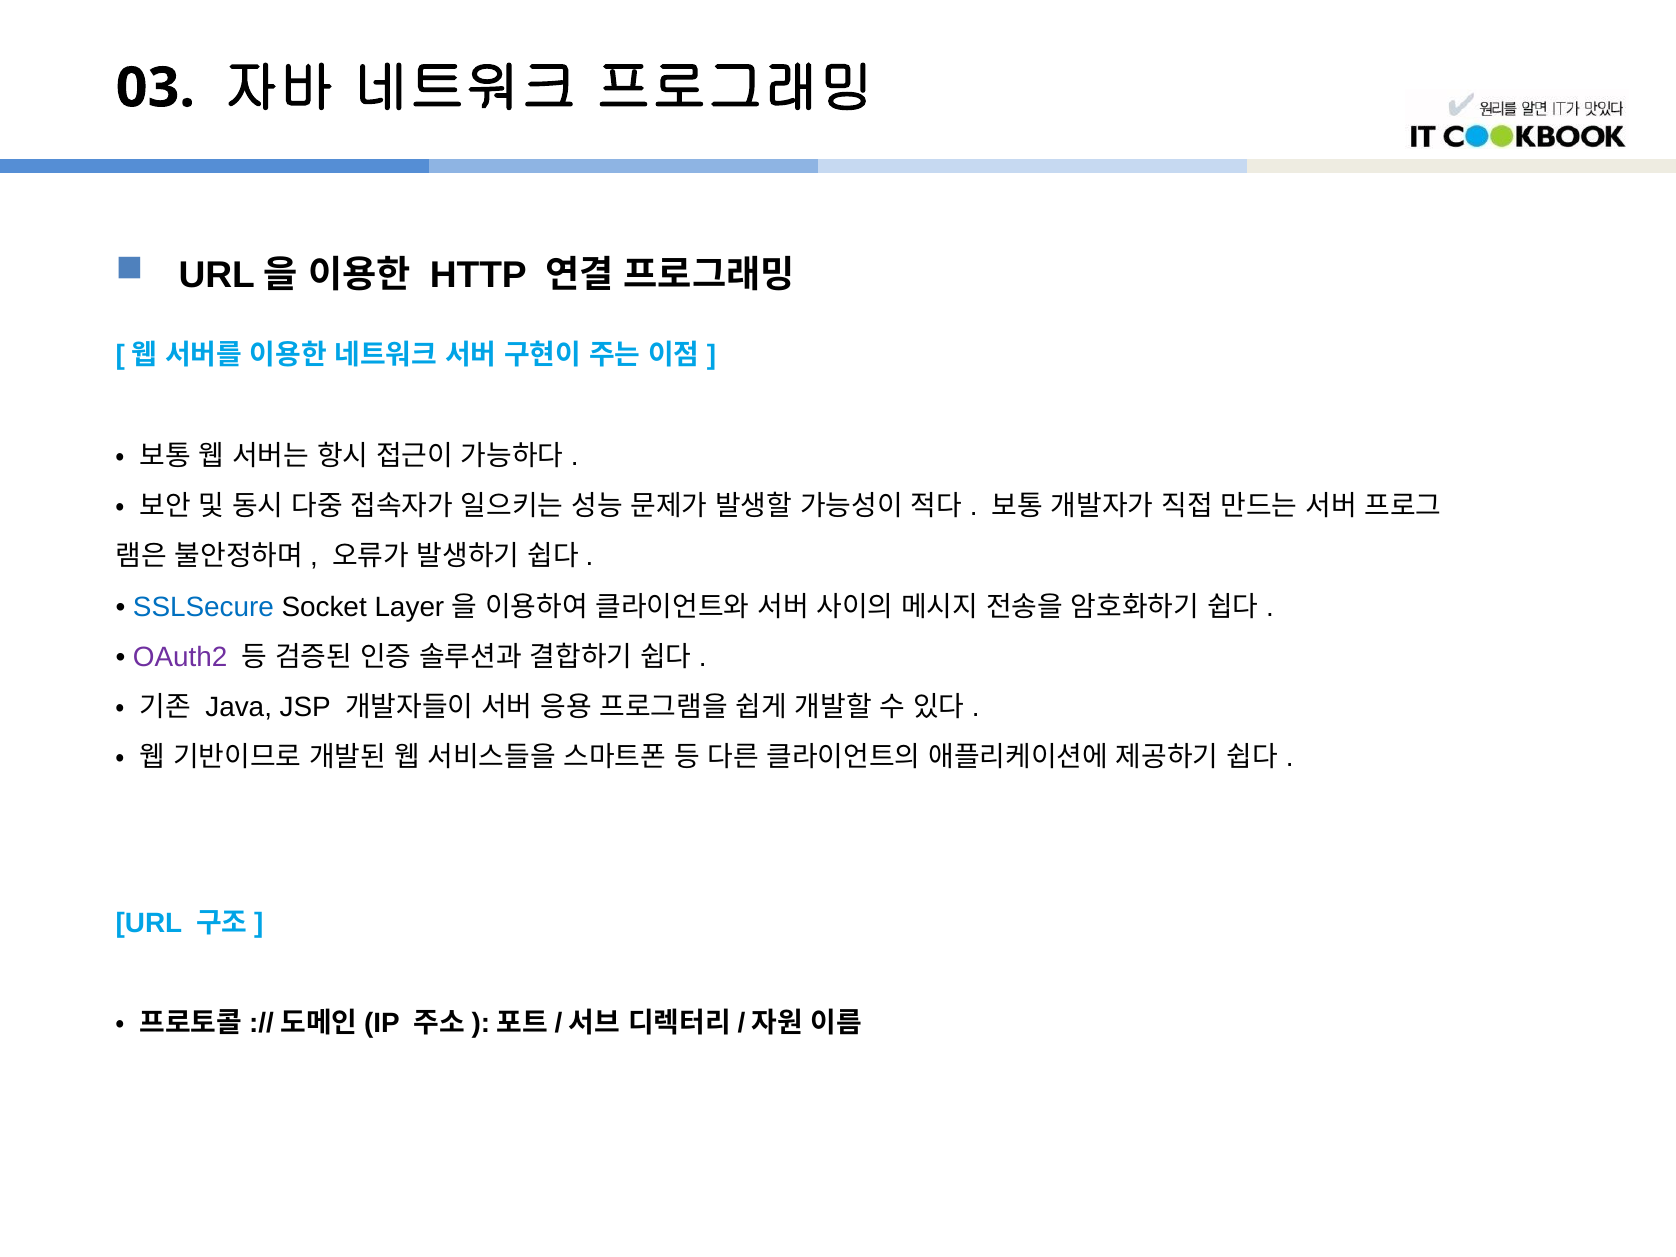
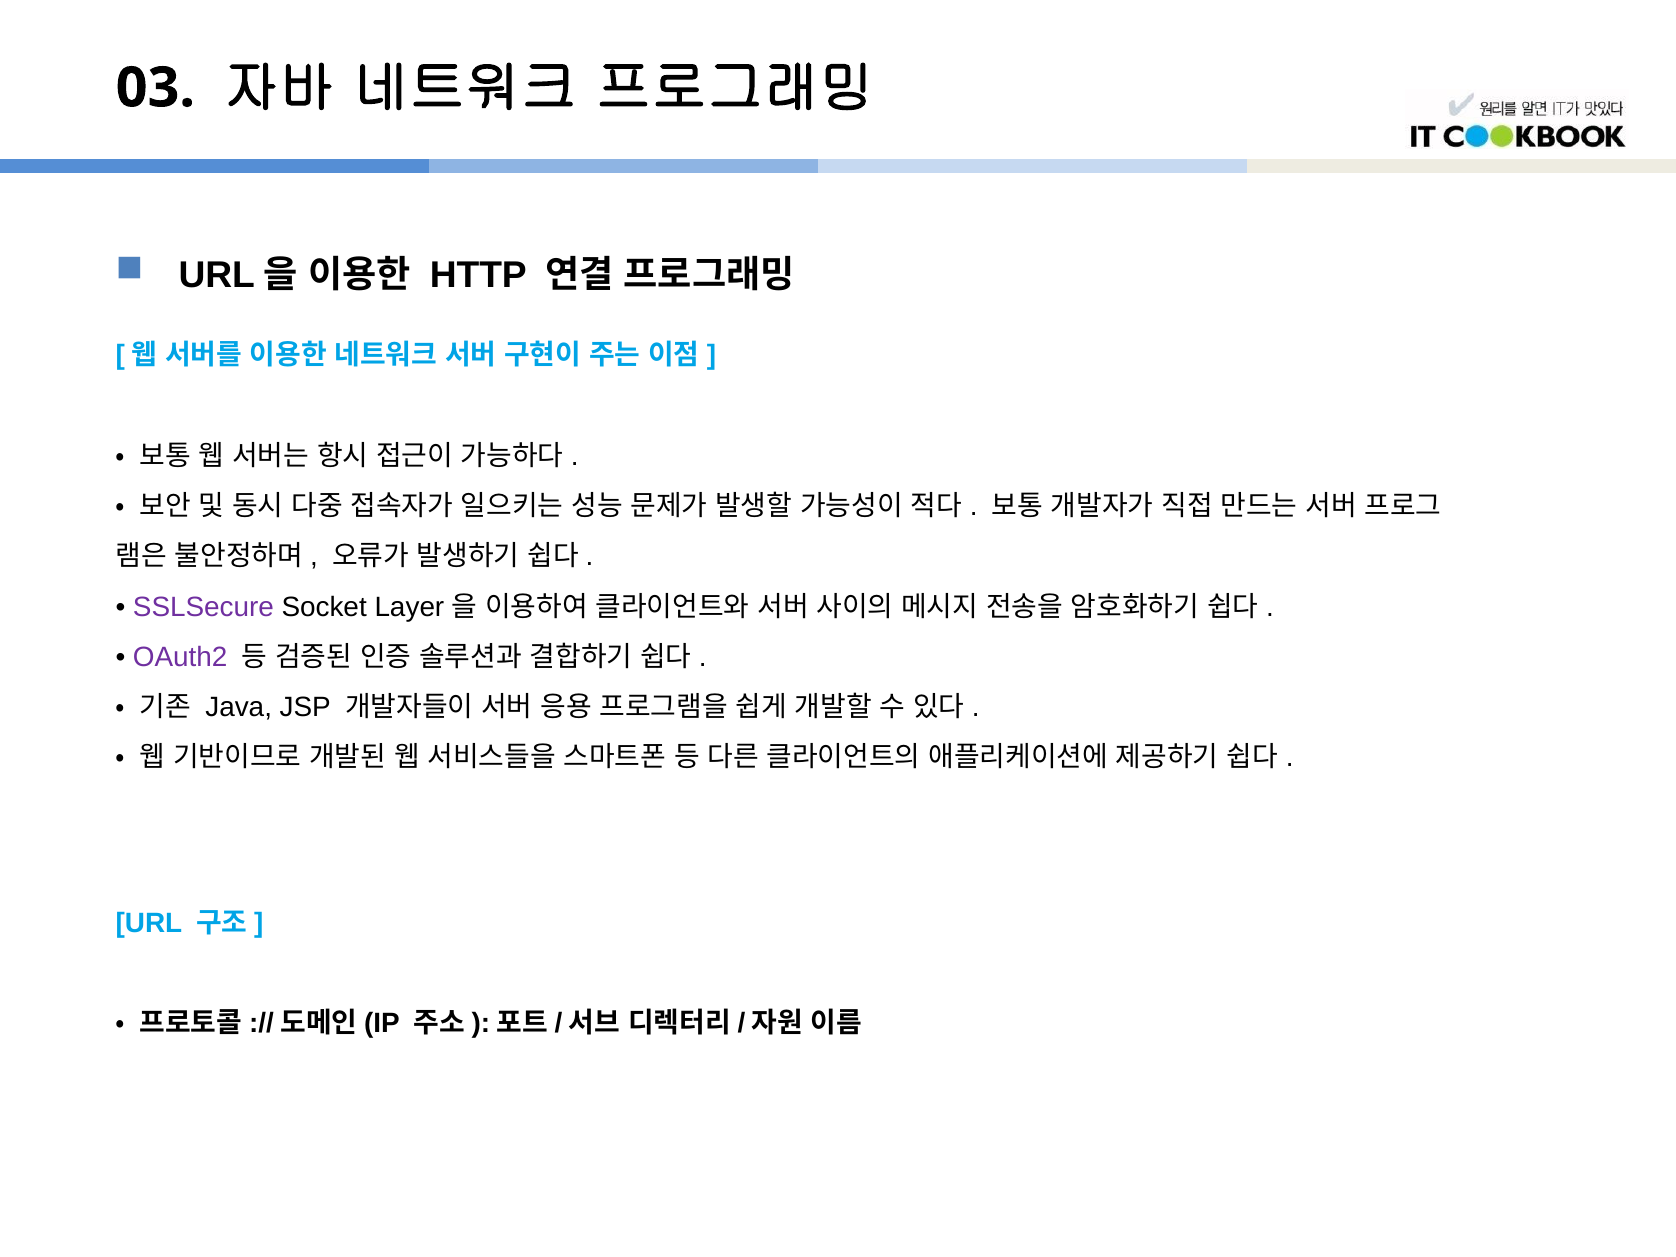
SSLSecure colour: blue -> purple
